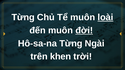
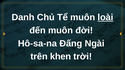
Từng at (23, 17): Từng -> Danh
đời underline: present -> none
Hô-sa-na Từng: Từng -> Đấng
